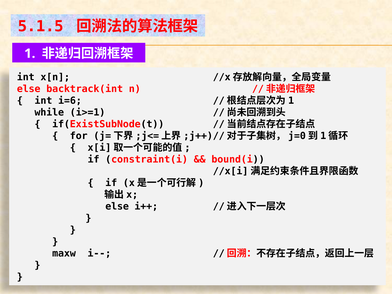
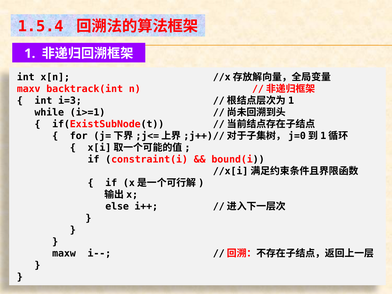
5.1.5: 5.1.5 -> 1.5.4
else at (29, 89): else -> maxv
i=6: i=6 -> i=3
